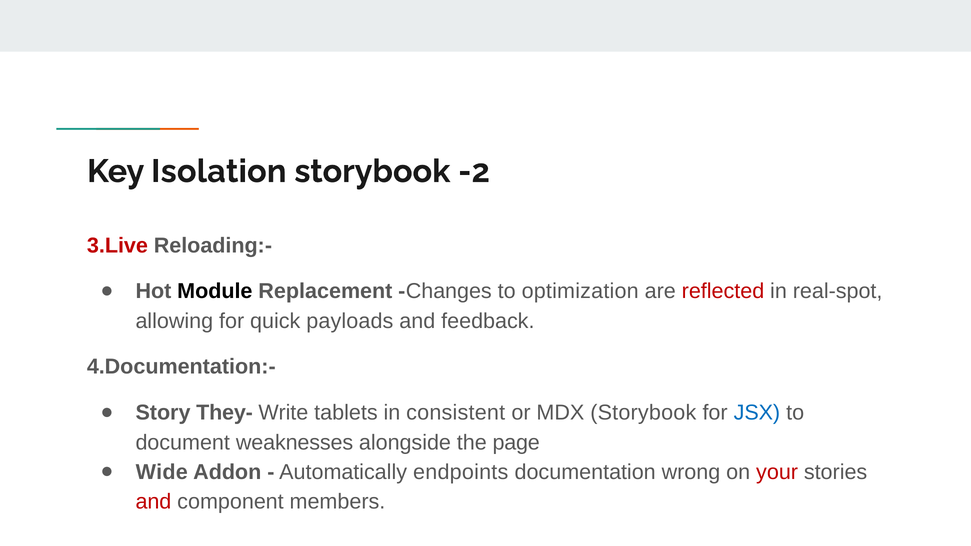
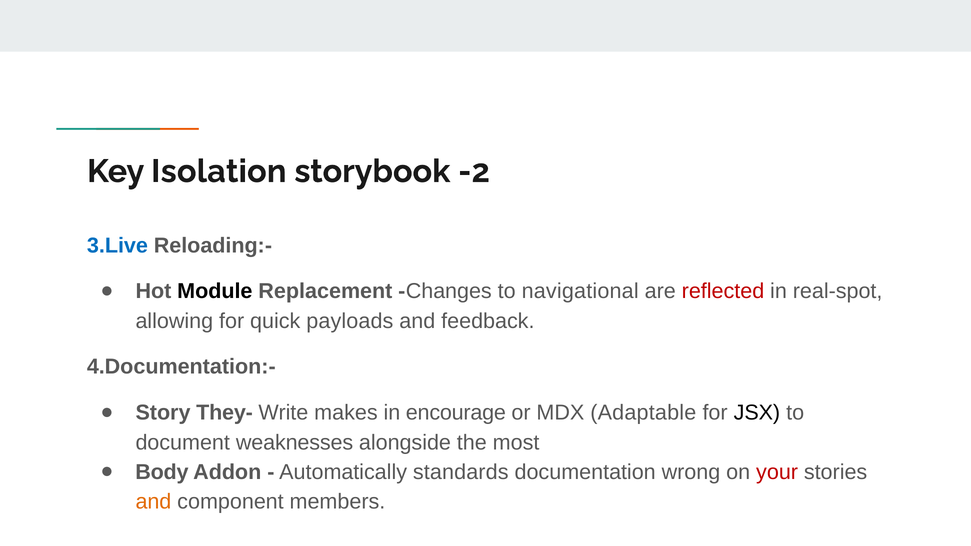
3.Live colour: red -> blue
optimization: optimization -> navigational
tablets: tablets -> makes
consistent: consistent -> encourage
MDX Storybook: Storybook -> Adaptable
JSX colour: blue -> black
page: page -> most
Wide: Wide -> Body
endpoints: endpoints -> standards
and at (153, 502) colour: red -> orange
